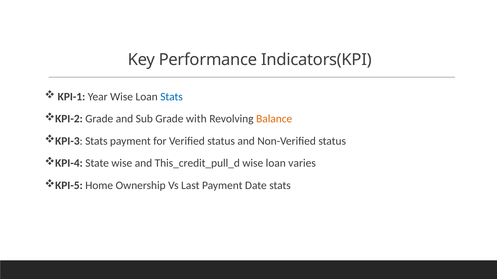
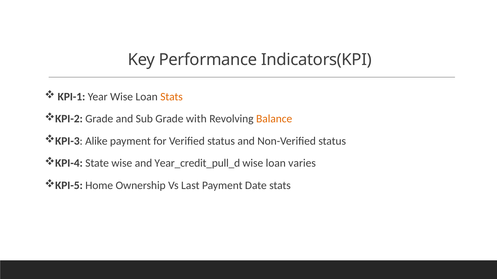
Stats at (172, 97) colour: blue -> orange
KPI-3 Stats: Stats -> Alike
This_credit_pull_d: This_credit_pull_d -> Year_credit_pull_d
